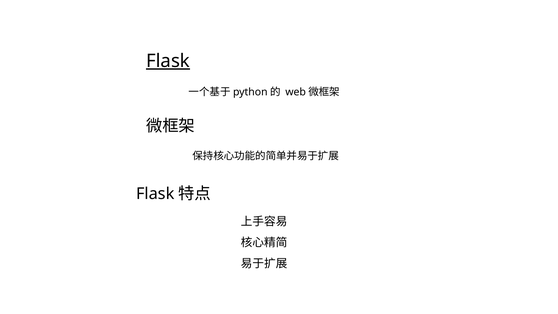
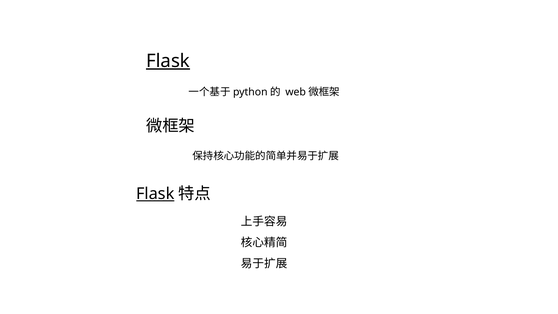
Flask at (155, 194) underline: none -> present
